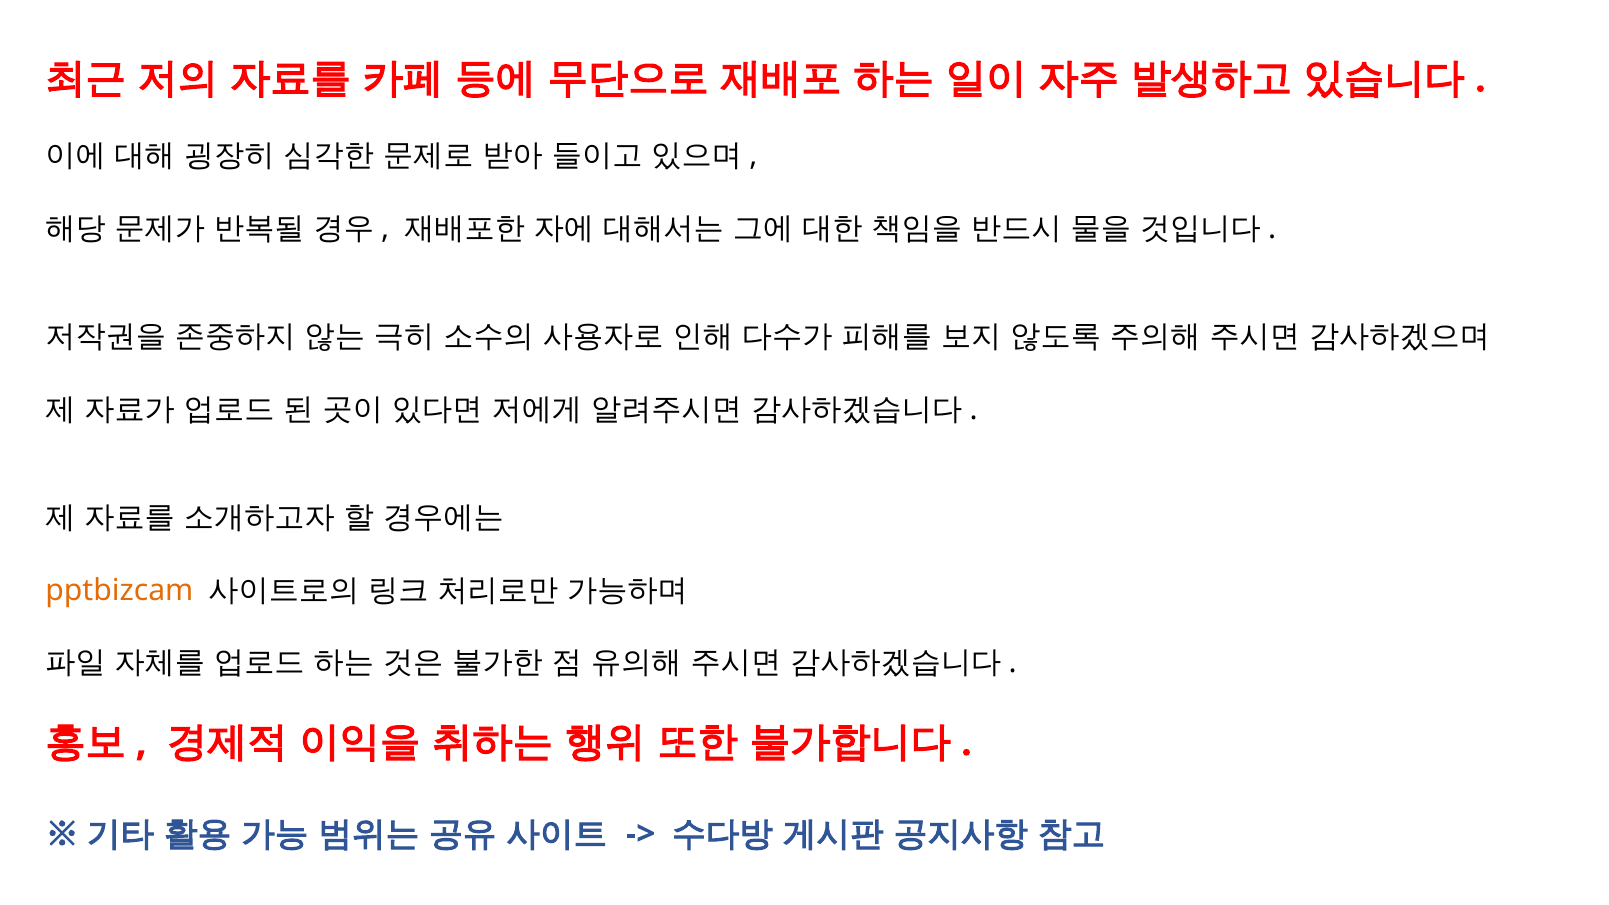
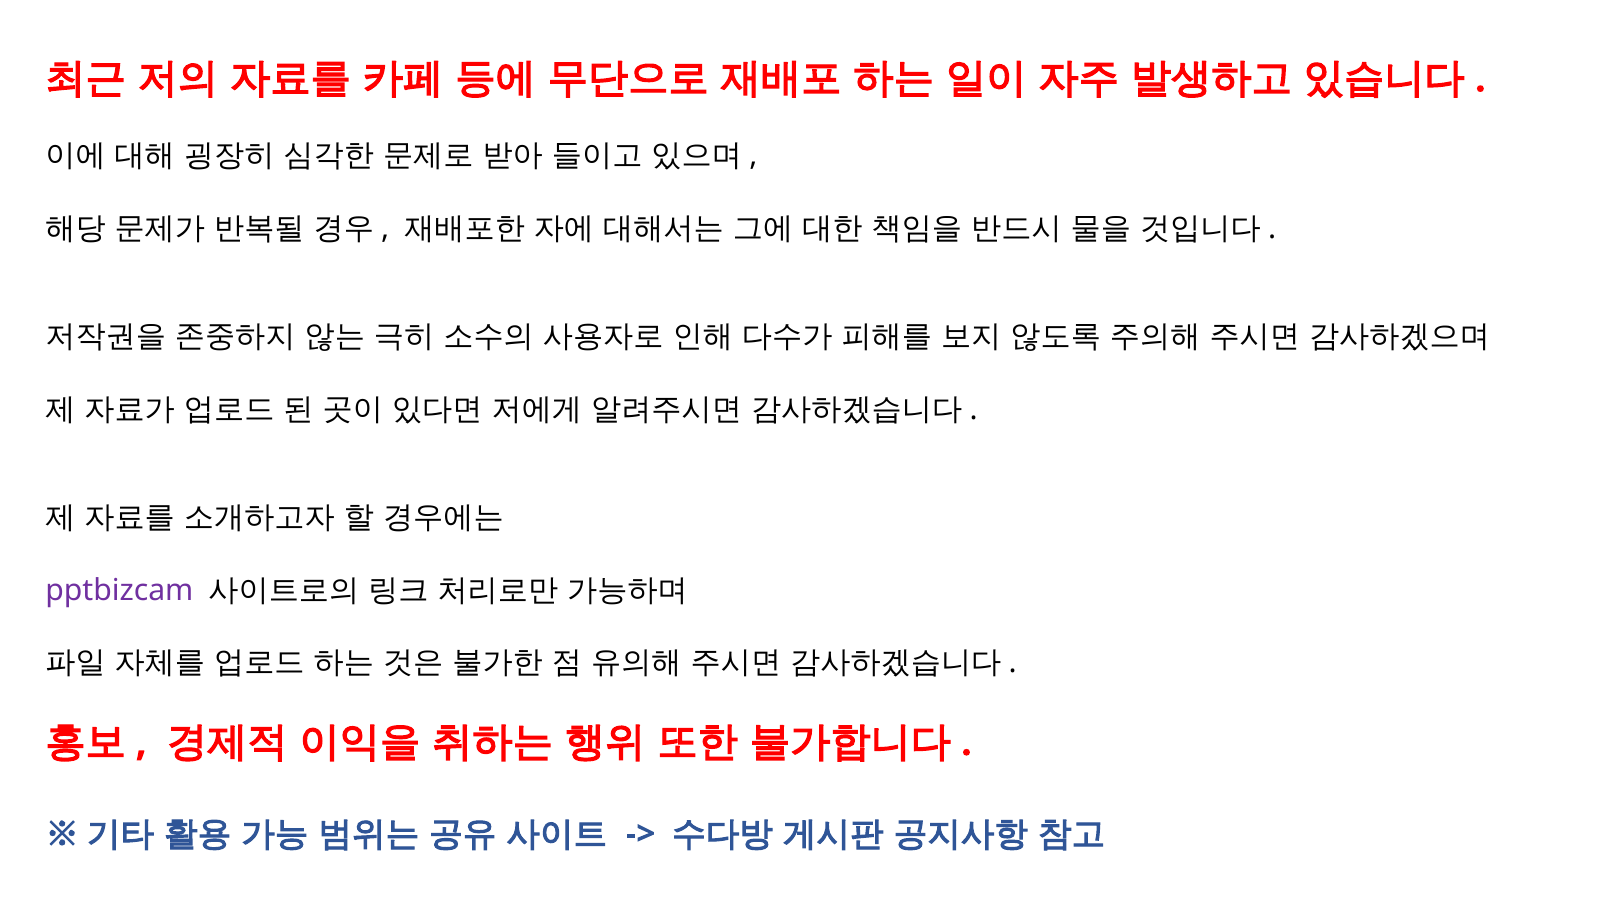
pptbizcam colour: orange -> purple
